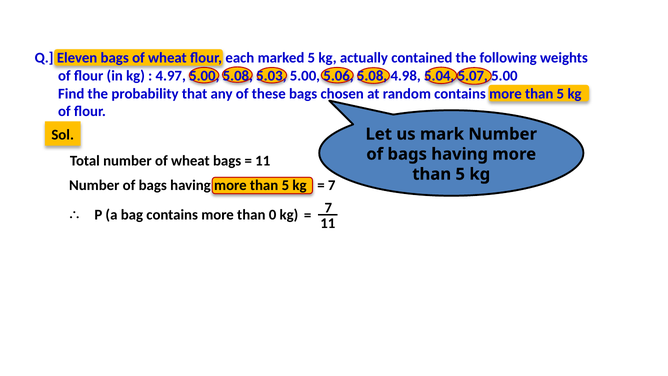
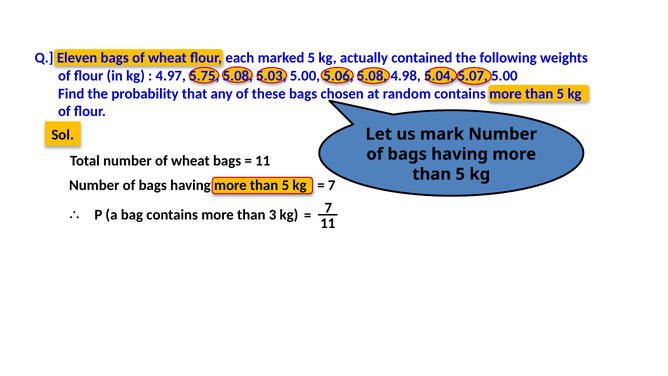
4.97 5.00: 5.00 -> 5.75
0: 0 -> 3
